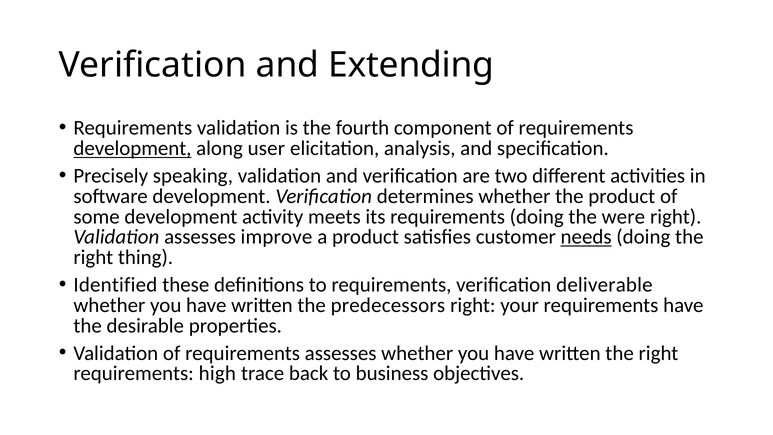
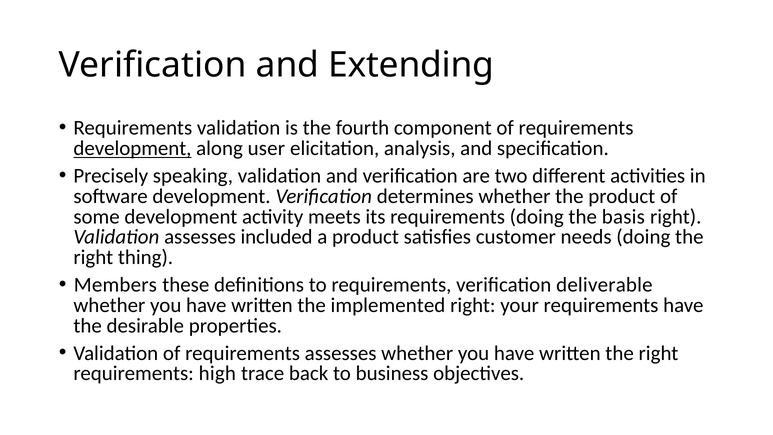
were: were -> basis
improve: improve -> included
needs underline: present -> none
Identified: Identified -> Members
predecessors: predecessors -> implemented
